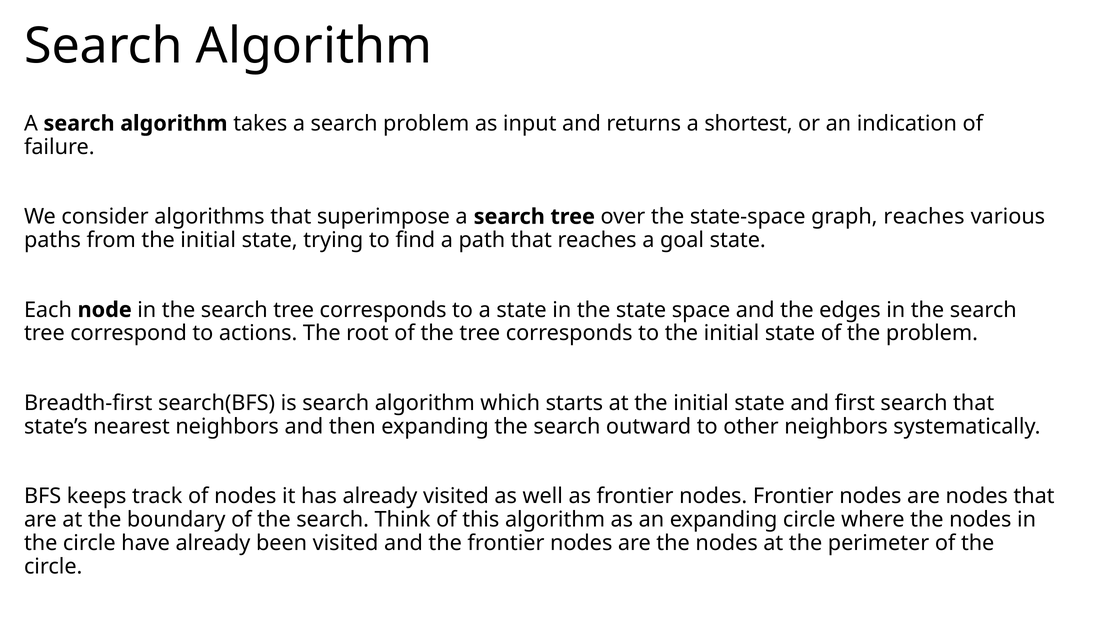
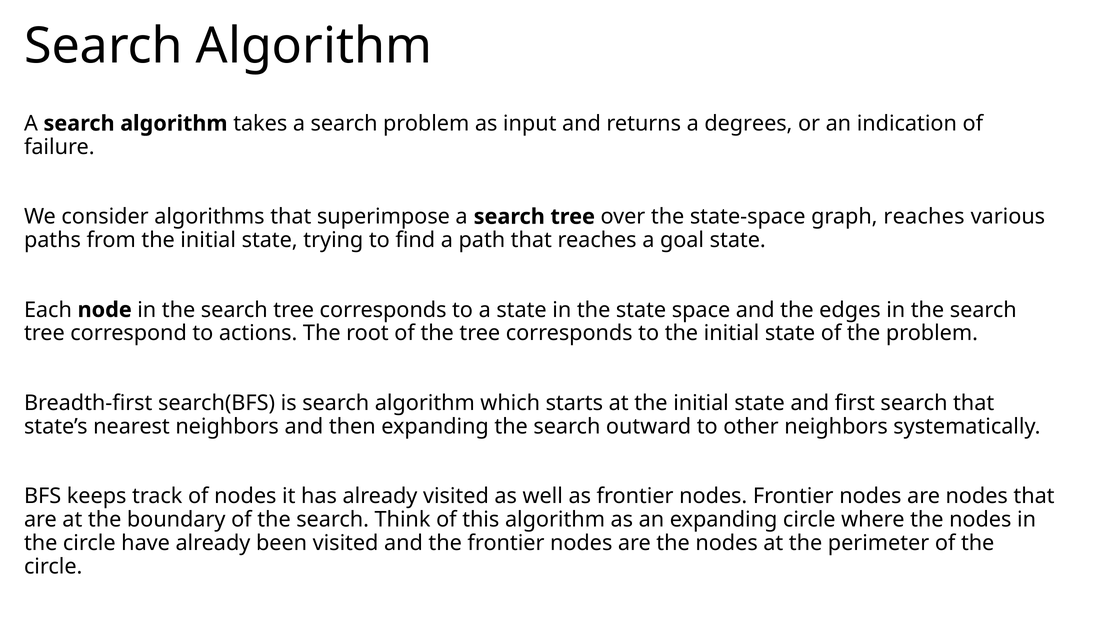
shortest: shortest -> degrees
